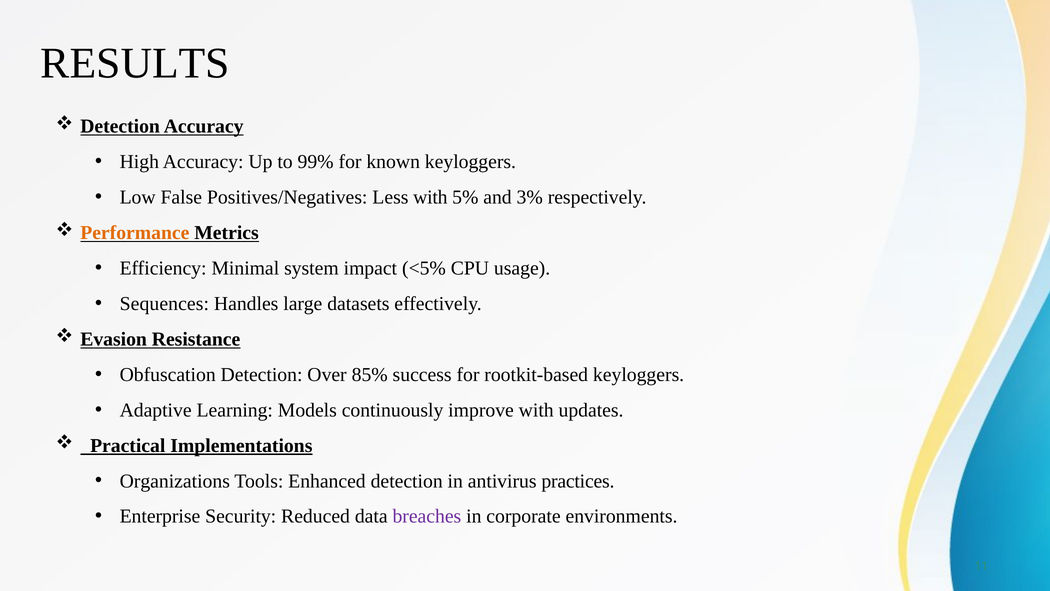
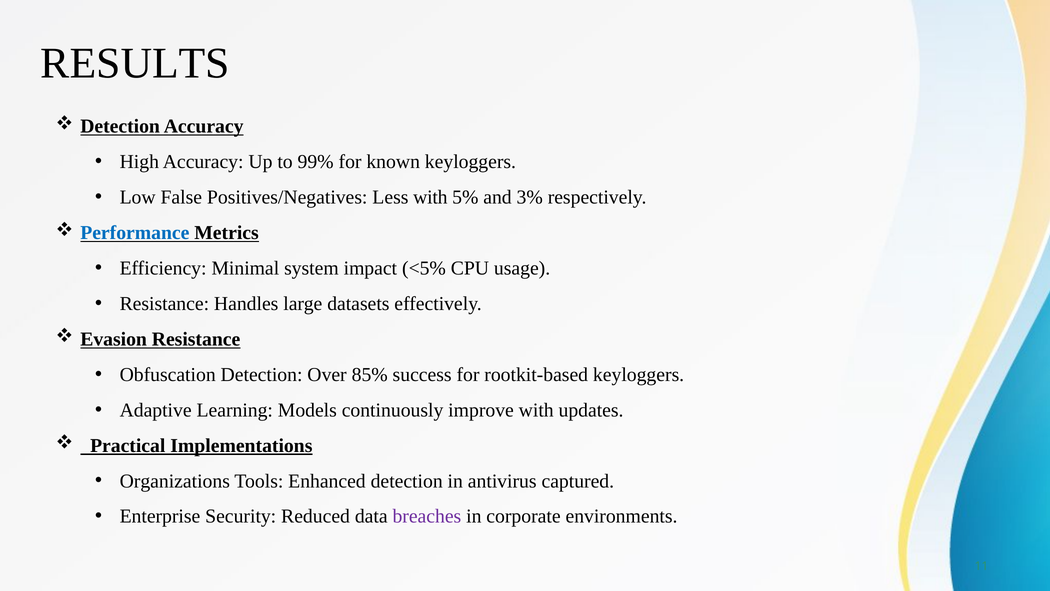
Performance colour: orange -> blue
Sequences at (164, 304): Sequences -> Resistance
practices: practices -> captured
